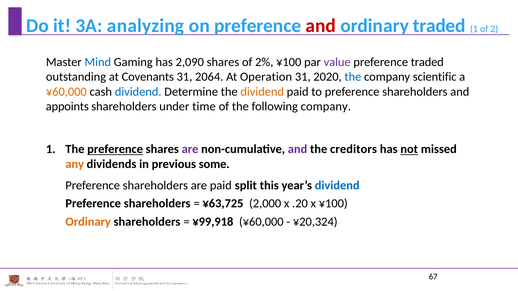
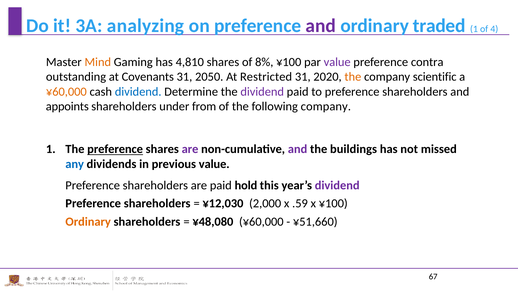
and at (321, 26) colour: red -> purple
2: 2 -> 4
Mind colour: blue -> orange
2,090: 2,090 -> 4,810
2%: 2% -> 8%
preference traded: traded -> contra
2064: 2064 -> 2050
Operation: Operation -> Restricted
the at (353, 77) colour: blue -> orange
dividend at (262, 92) colour: orange -> purple
time: time -> from
creditors: creditors -> buildings
not underline: present -> none
any colour: orange -> blue
previous some: some -> value
split: split -> hold
dividend at (337, 186) colour: blue -> purple
¥63,725: ¥63,725 -> ¥12,030
.20: .20 -> .59
¥99,918: ¥99,918 -> ¥48,080
¥20,324: ¥20,324 -> ¥51,660
